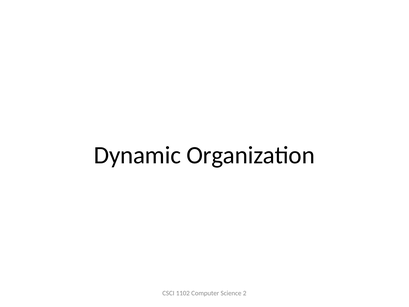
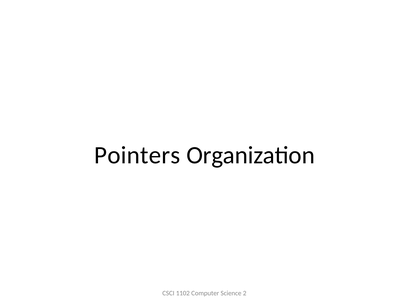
Dynamic: Dynamic -> Pointers
